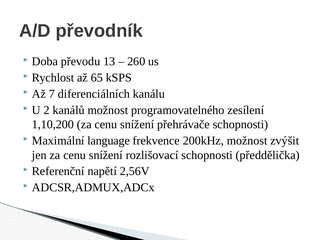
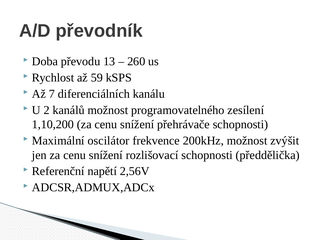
65: 65 -> 59
language: language -> oscilátor
